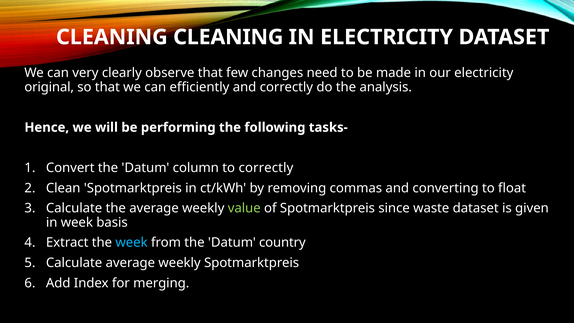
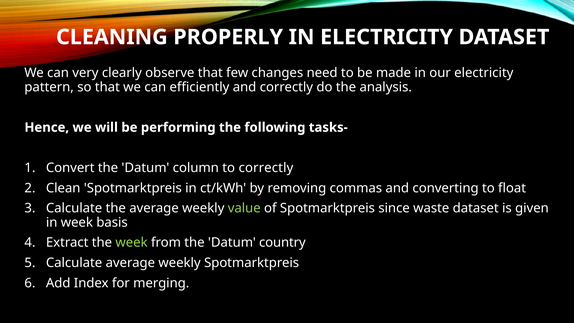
CLEANING CLEANING: CLEANING -> PROPERLY
original: original -> pattern
week at (132, 243) colour: light blue -> light green
